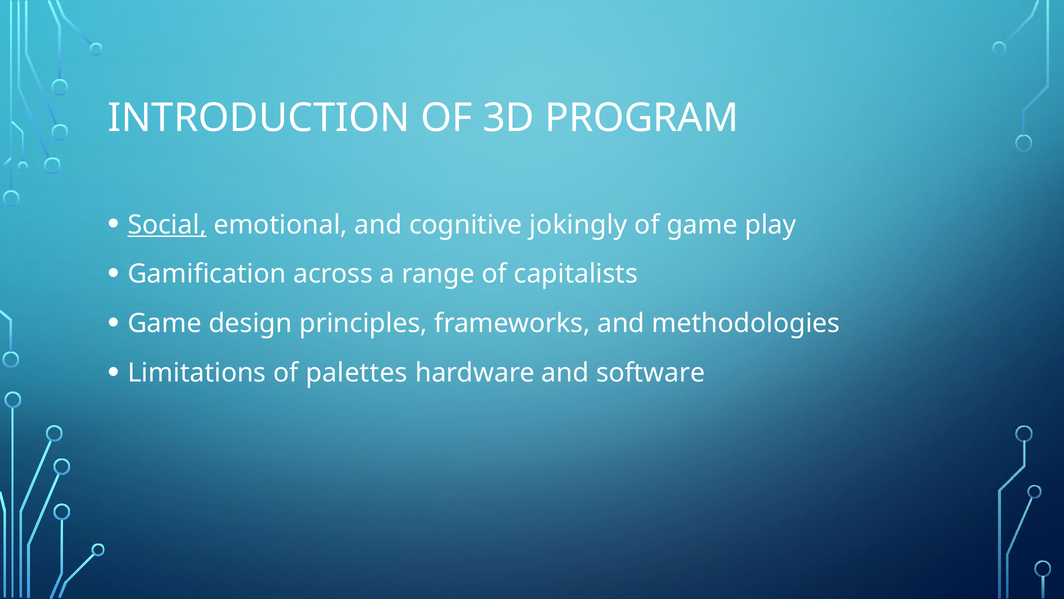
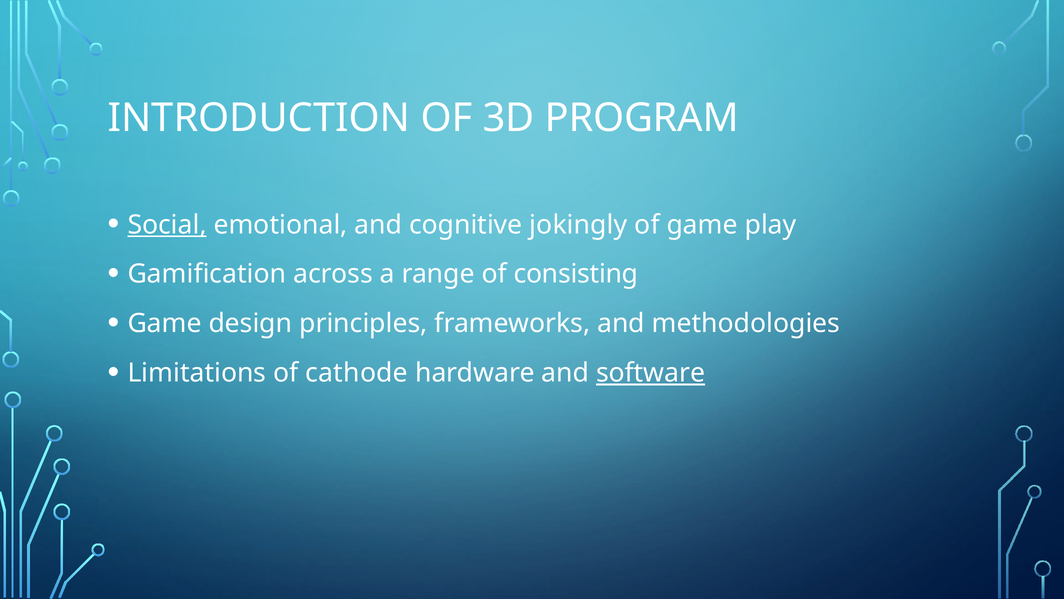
capitalists: capitalists -> consisting
palettes: palettes -> cathode
software underline: none -> present
